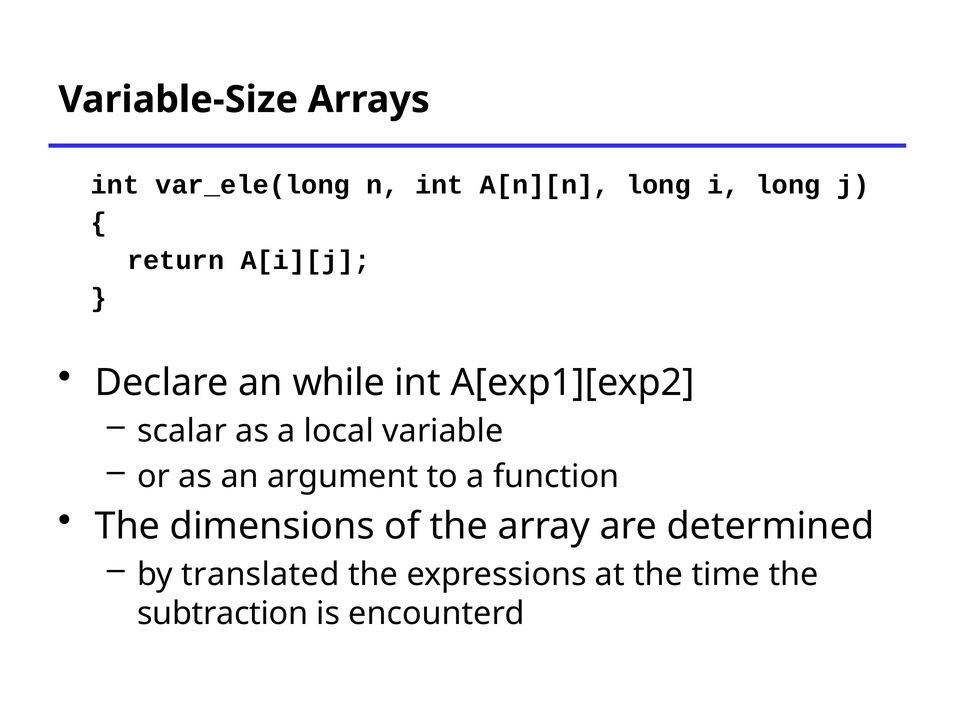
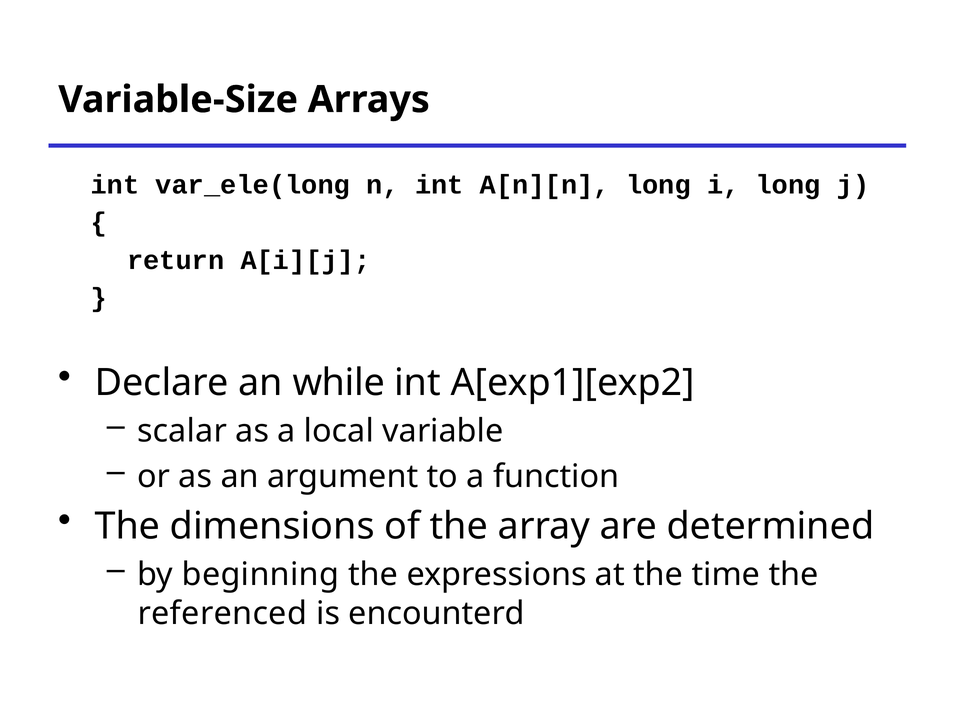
translated: translated -> beginning
subtraction: subtraction -> referenced
